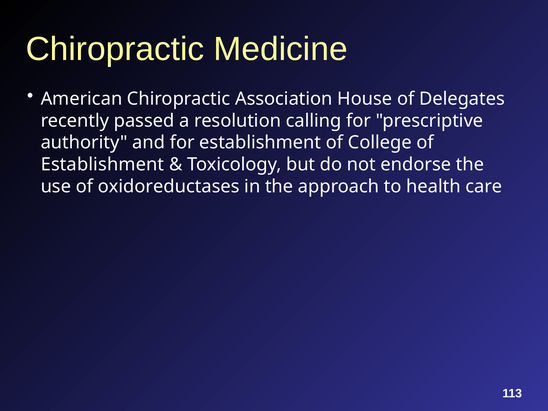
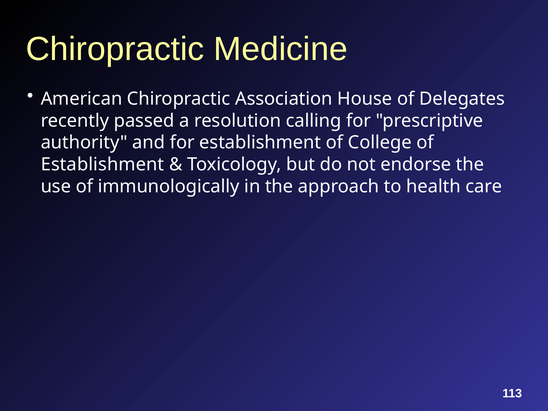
oxidoreductases: oxidoreductases -> immunologically
